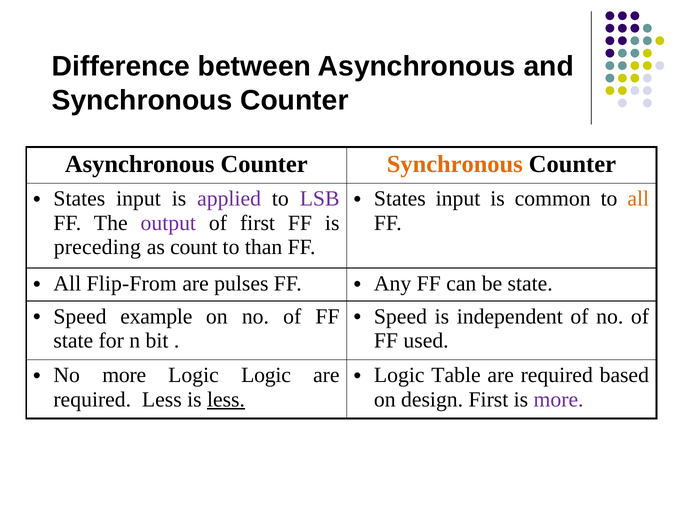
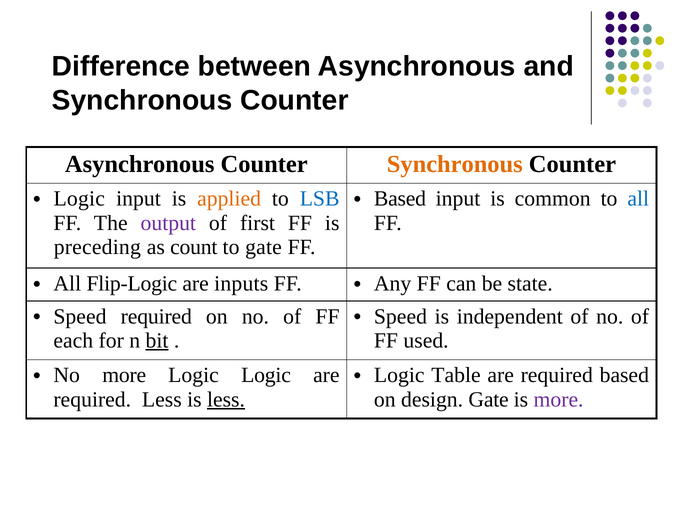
States at (79, 199): States -> Logic
applied colour: purple -> orange
LSB colour: purple -> blue
States at (400, 199): States -> Based
all at (638, 199) colour: orange -> blue
to than: than -> gate
Flip-From: Flip-From -> Flip-Logic
pulses: pulses -> inputs
Speed example: example -> required
state at (73, 341): state -> each
bit underline: none -> present
design First: First -> Gate
